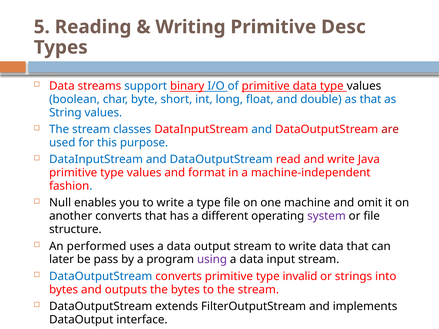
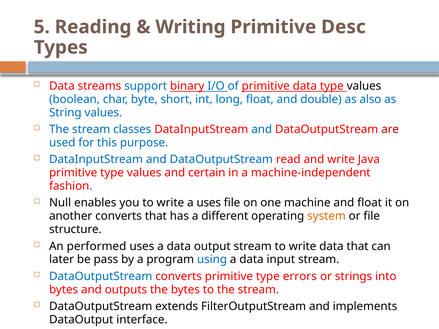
as that: that -> also
format: format -> certain
a type: type -> uses
and omit: omit -> float
system colour: purple -> orange
using colour: purple -> blue
invalid: invalid -> errors
